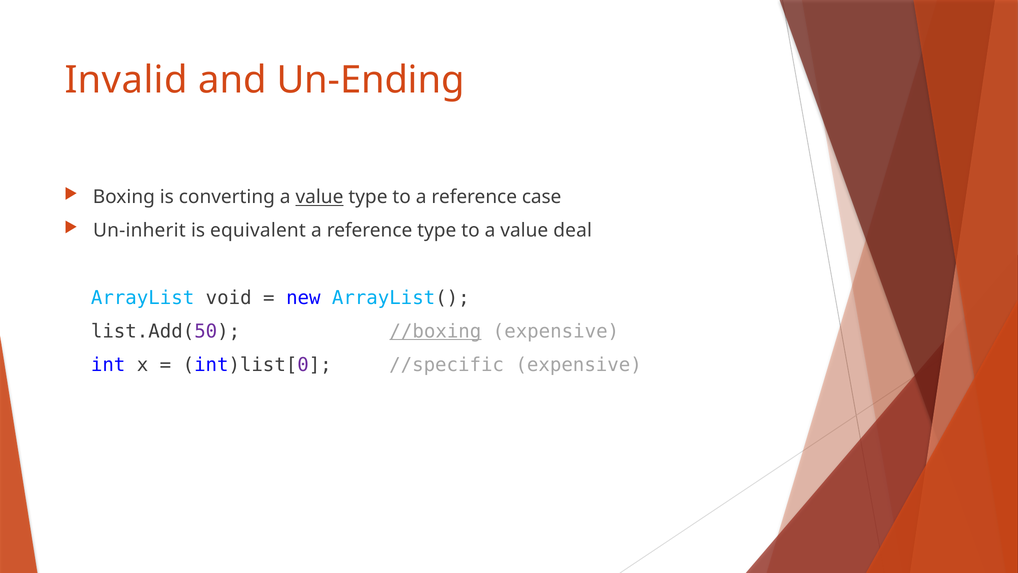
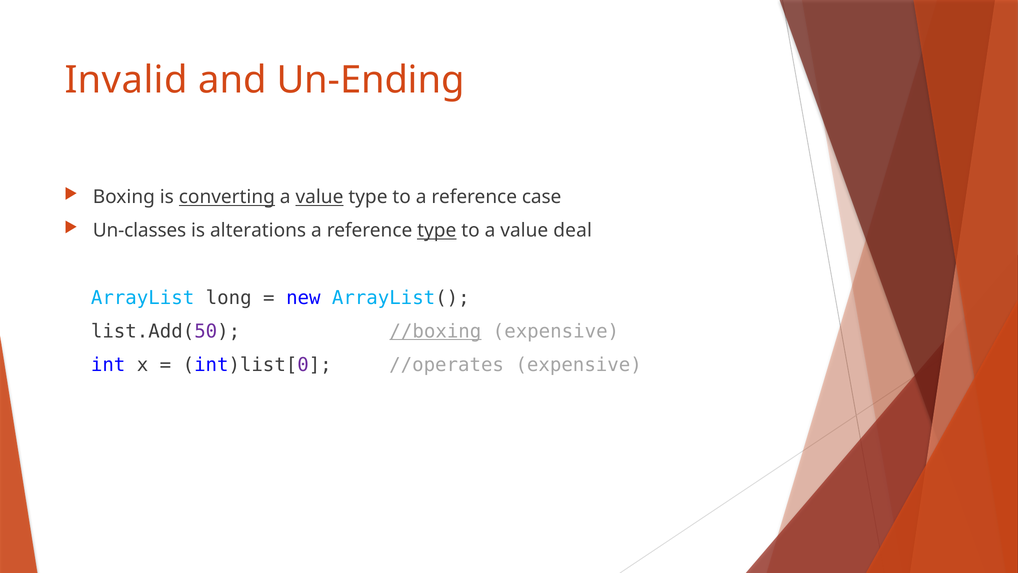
converting underline: none -> present
Un-inherit: Un-inherit -> Un-classes
equivalent: equivalent -> alterations
type at (437, 231) underline: none -> present
void: void -> long
//specific: //specific -> //operates
